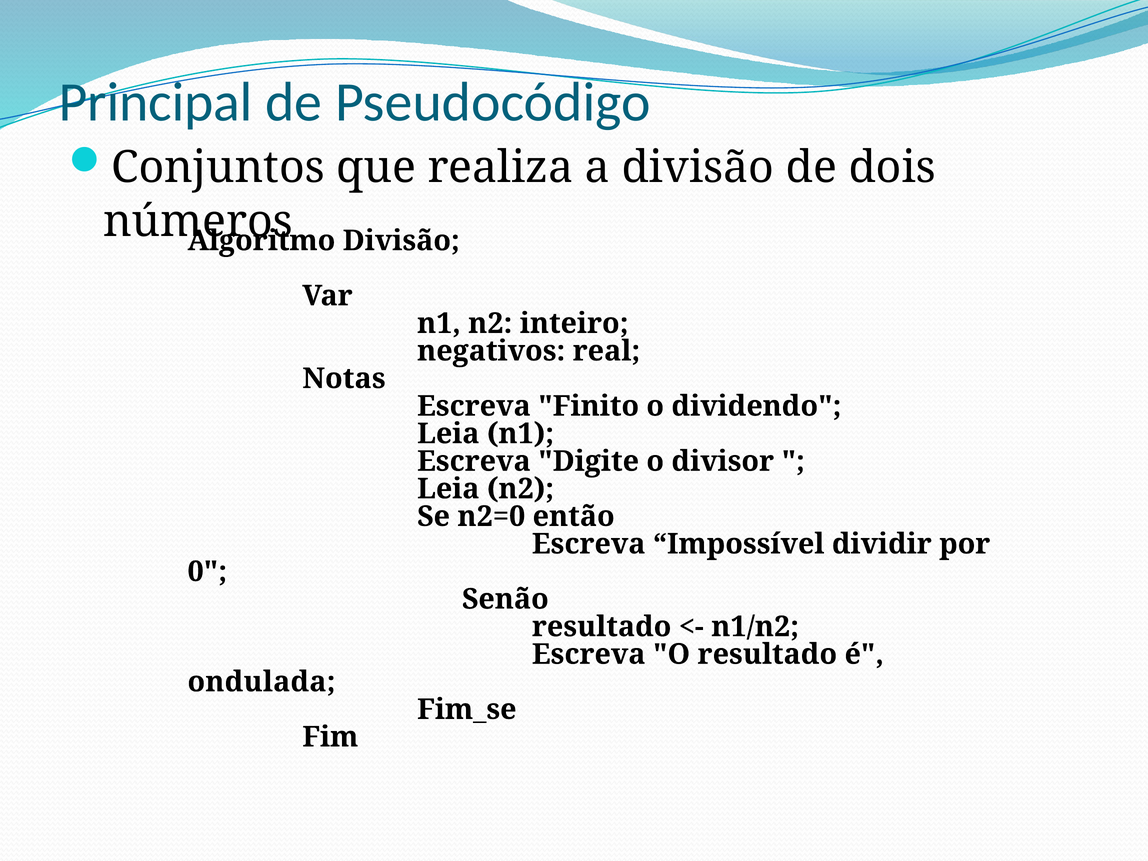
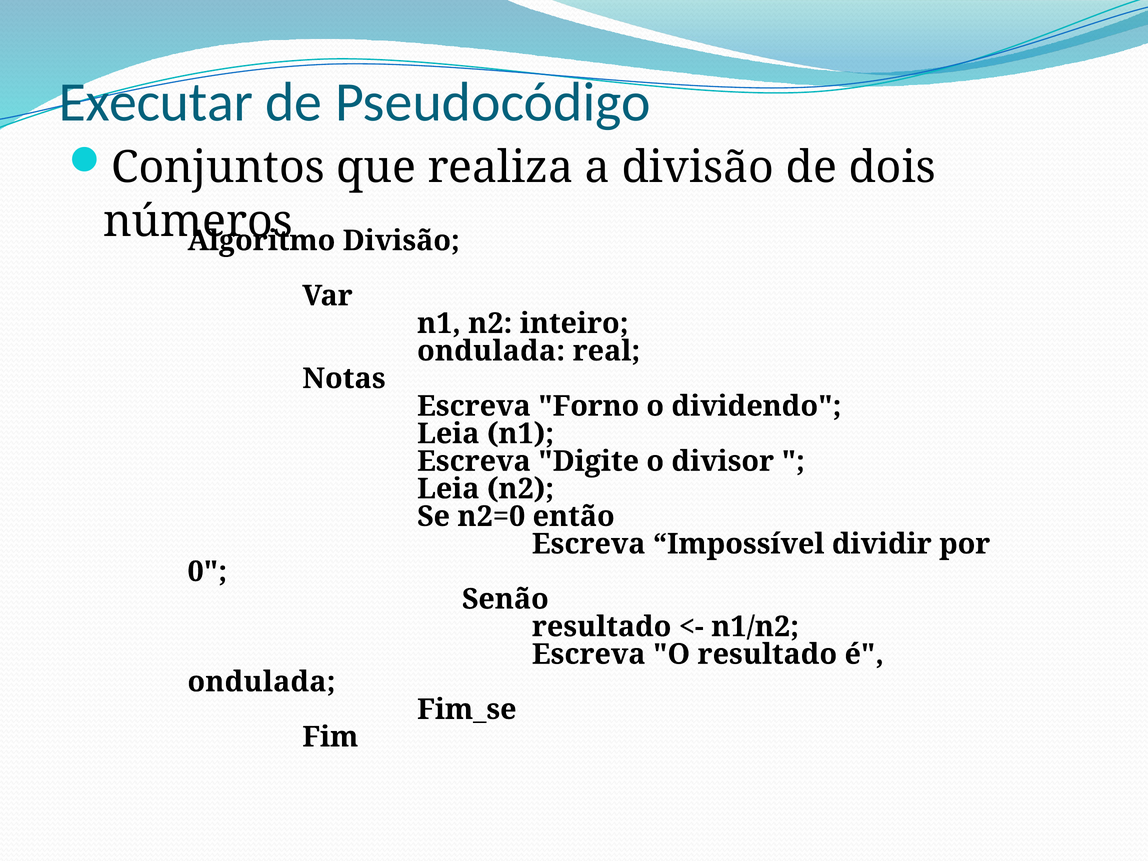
Principal: Principal -> Executar
negativos at (491, 351): negativos -> ondulada
Finito: Finito -> Forno
